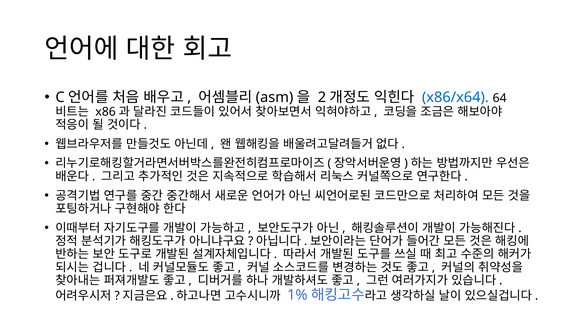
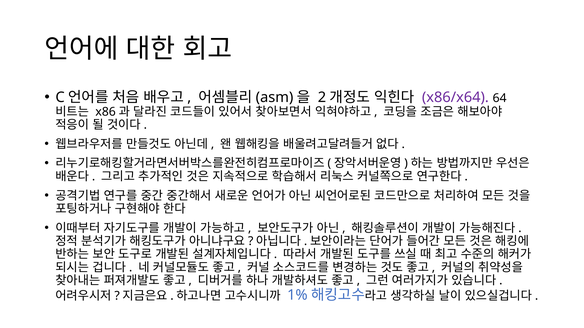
x86/x64 colour: blue -> purple
